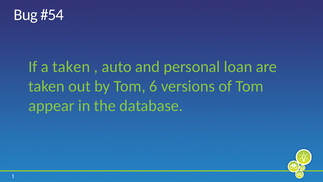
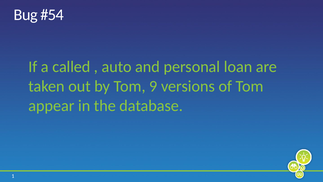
a taken: taken -> called
6: 6 -> 9
